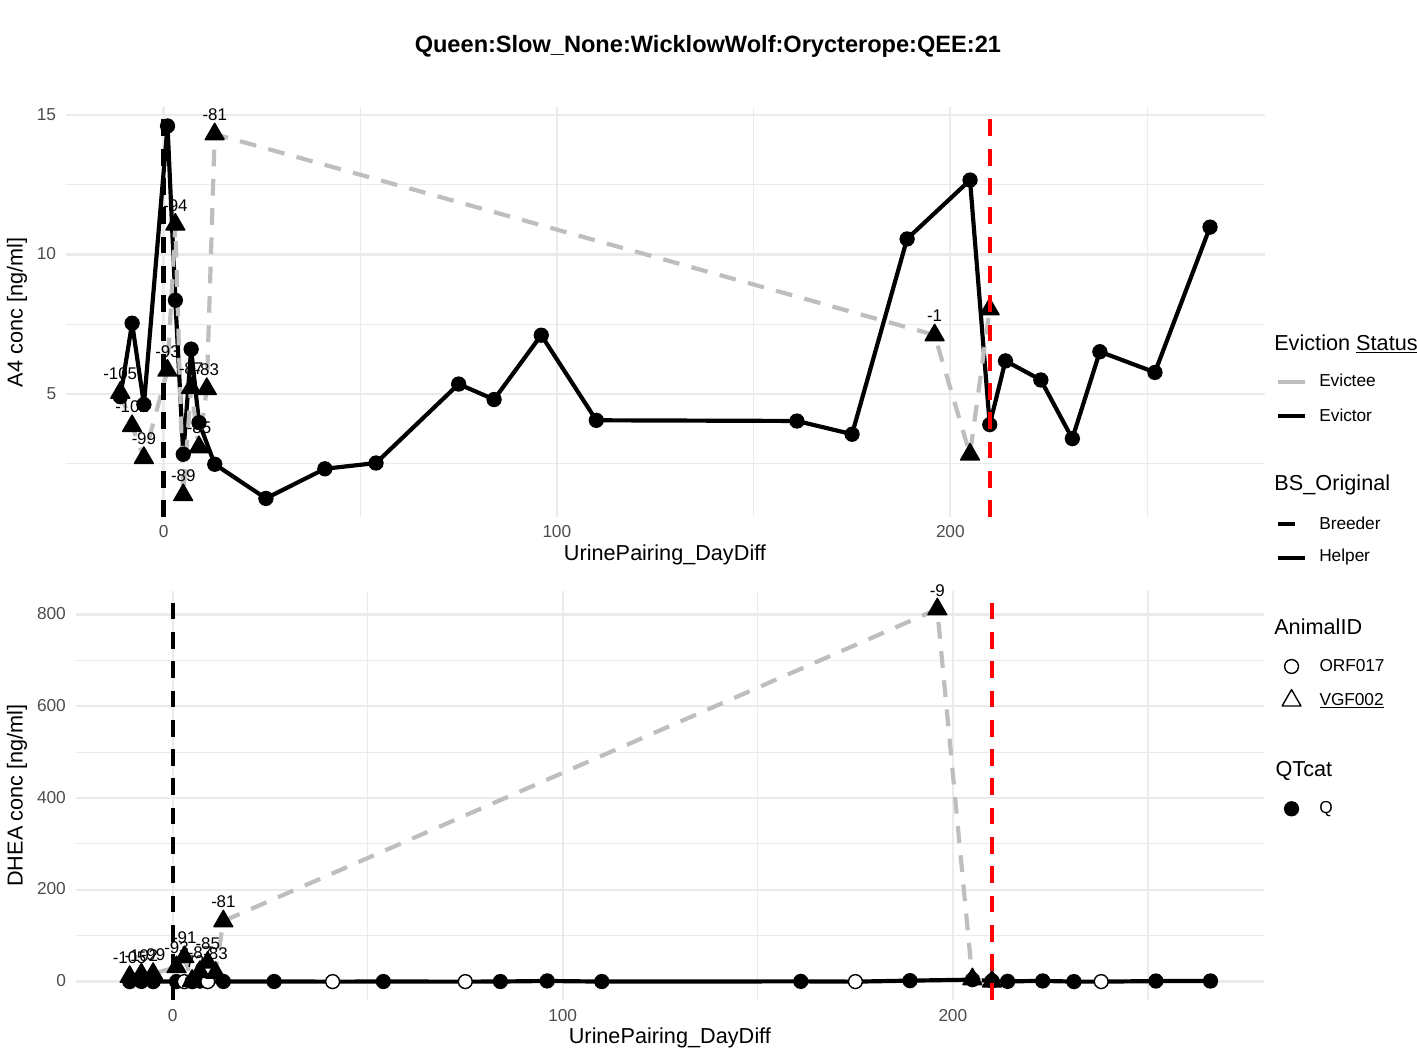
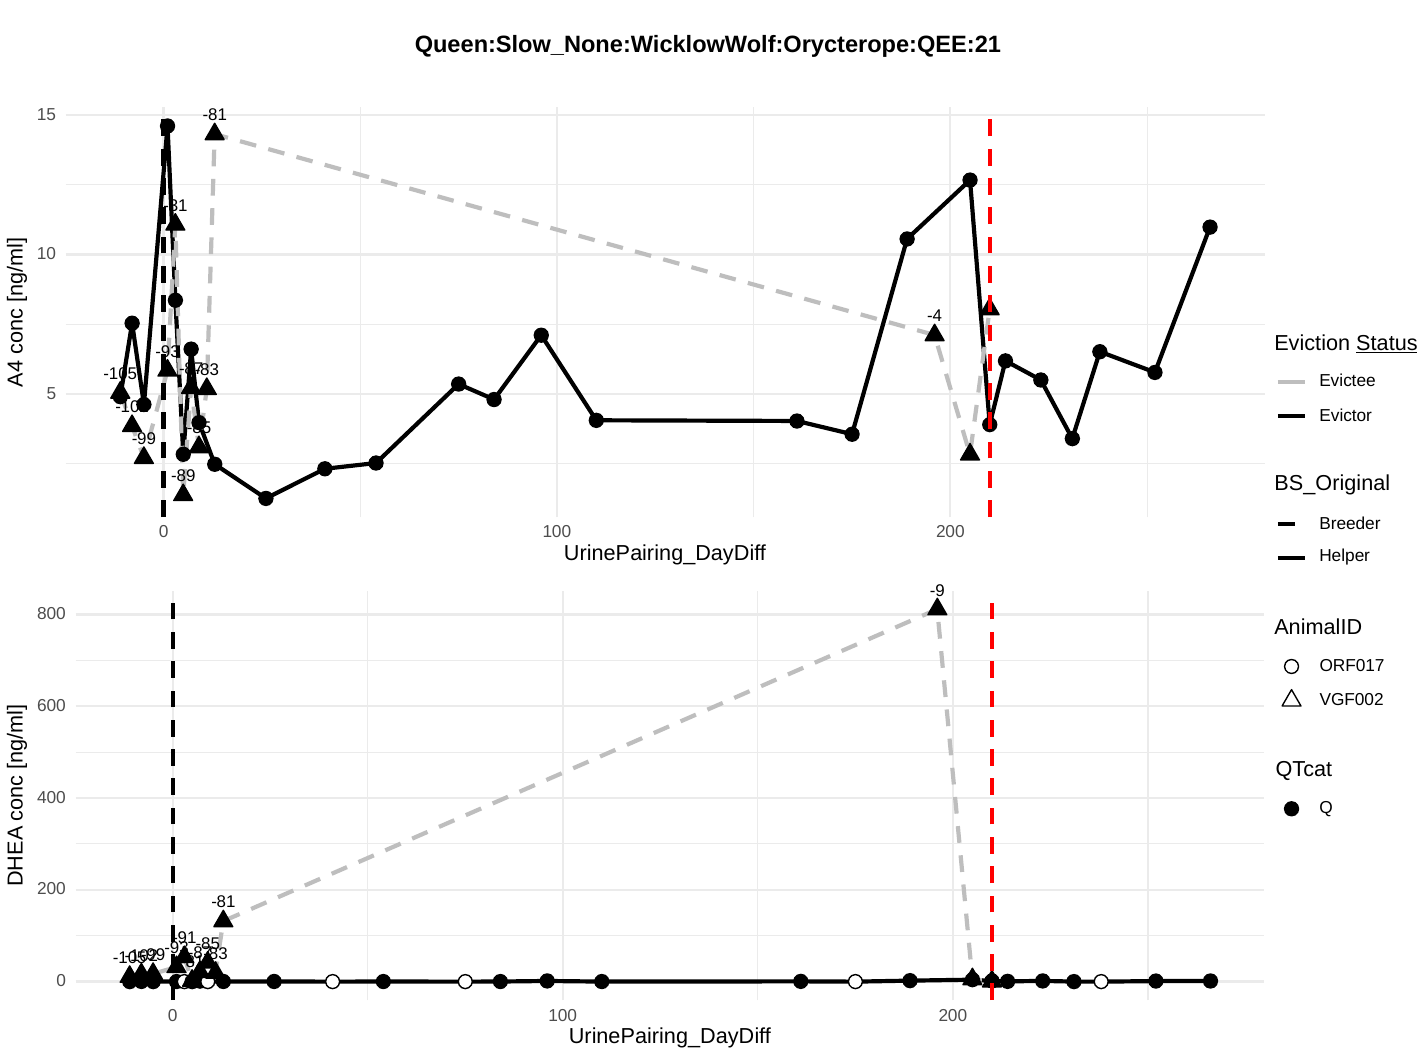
-94: -94 -> -31
-1: -1 -> -4
VGF002 underline: present -> none
-72 at (192, 962): -72 -> -81
